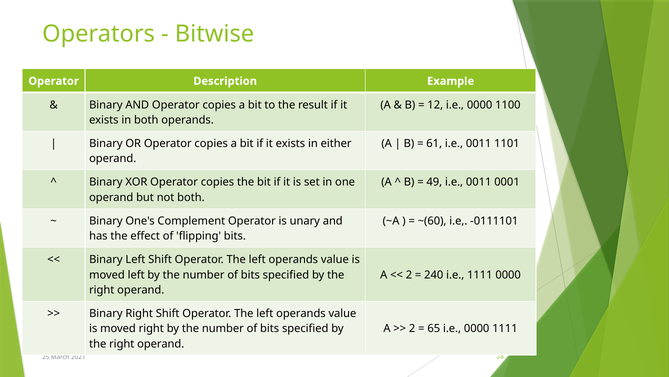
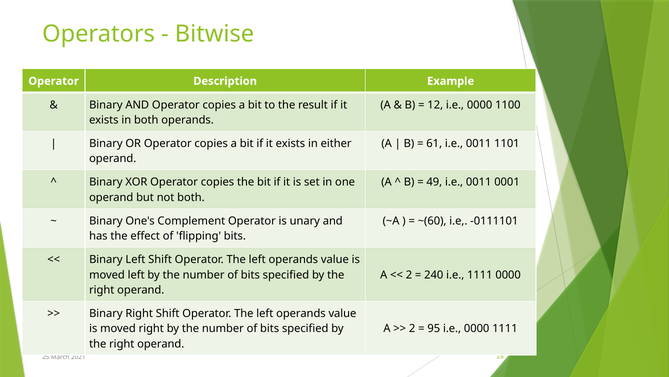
65: 65 -> 95
